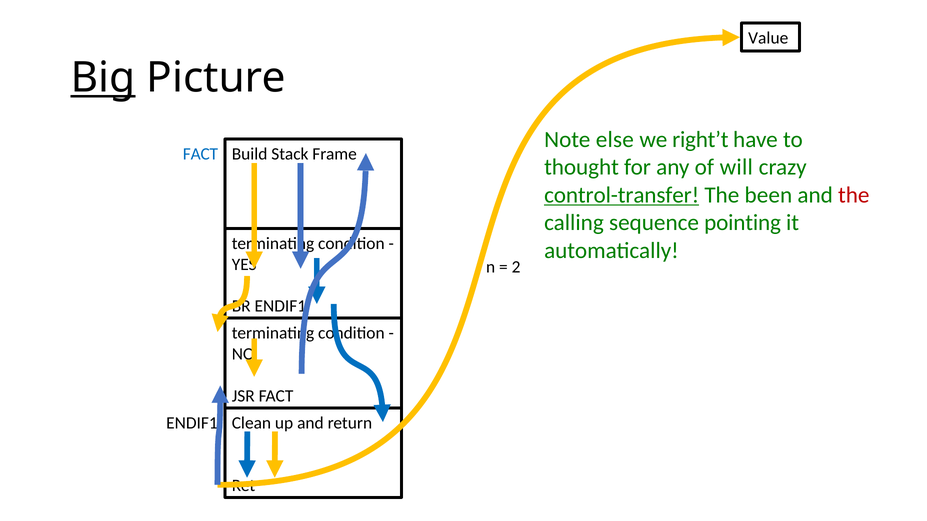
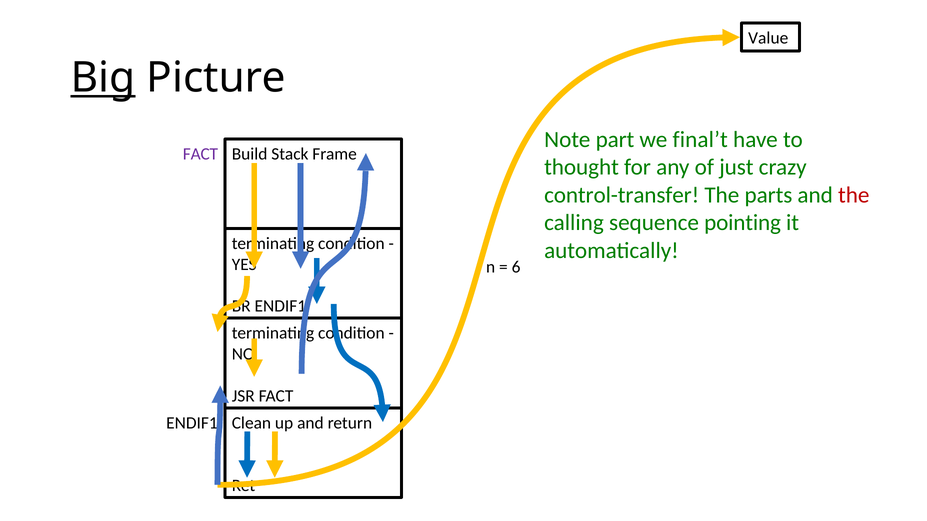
else: else -> part
right’t: right’t -> final’t
FACT at (200, 154) colour: blue -> purple
will: will -> just
control-transfer underline: present -> none
been: been -> parts
2: 2 -> 6
